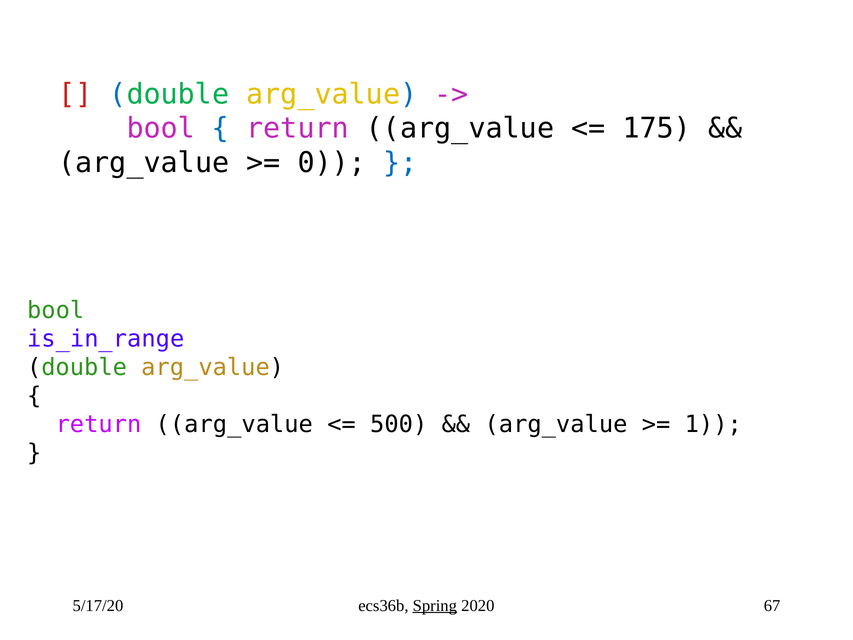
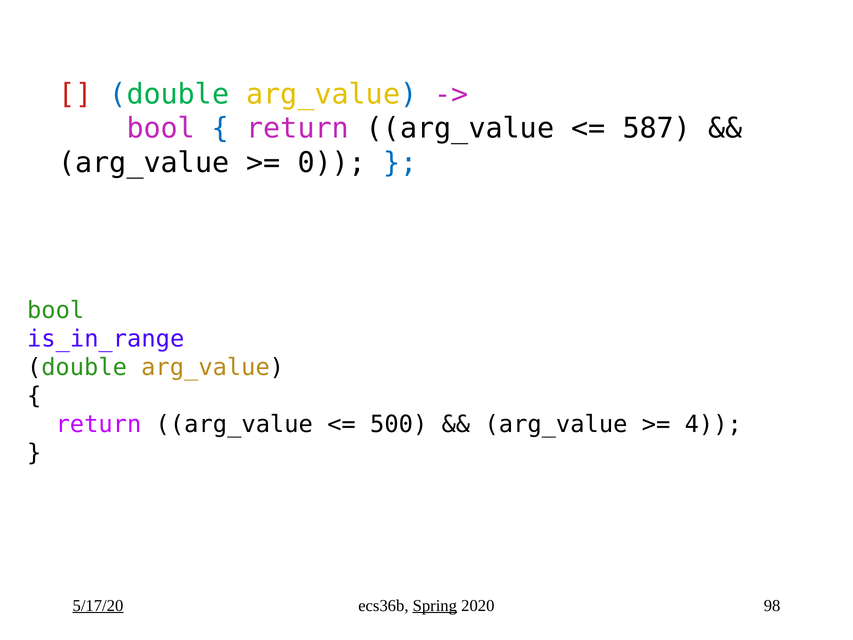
175: 175 -> 587
1: 1 -> 4
5/17/20 underline: none -> present
67: 67 -> 98
